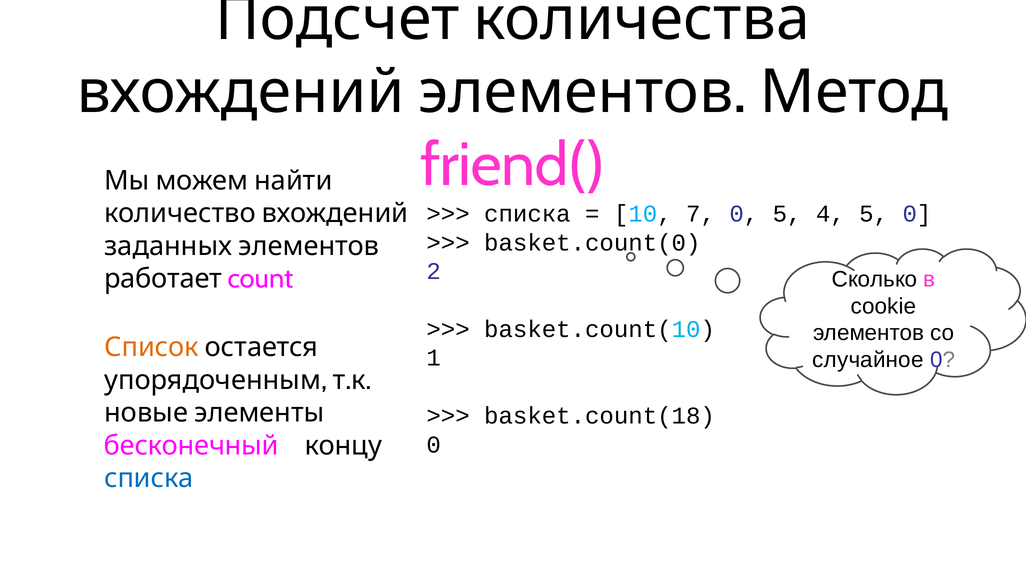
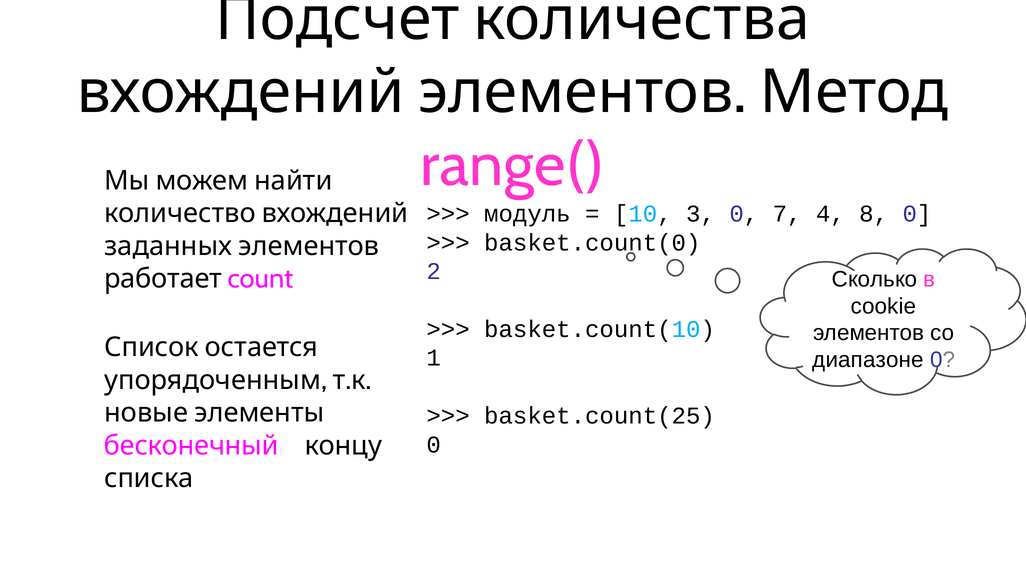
friend(: friend( -> range(
списка at (527, 214): списка -> модуль
7: 7 -> 3
0 5: 5 -> 7
4 5: 5 -> 8
Список colour: orange -> black
случайное: случайное -> диапазоне
basket.count(18: basket.count(18 -> basket.count(25
списка at (149, 478) colour: blue -> black
